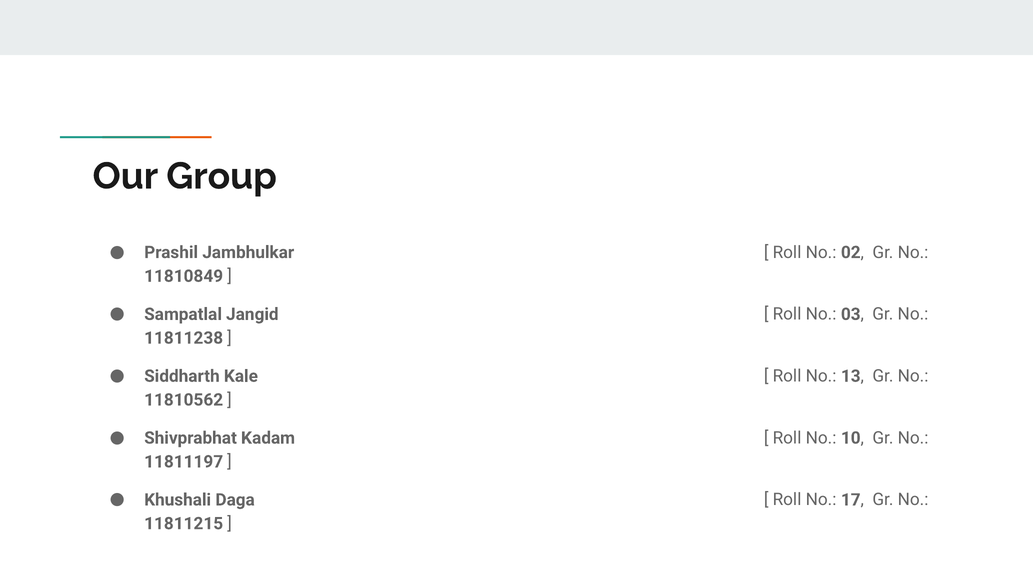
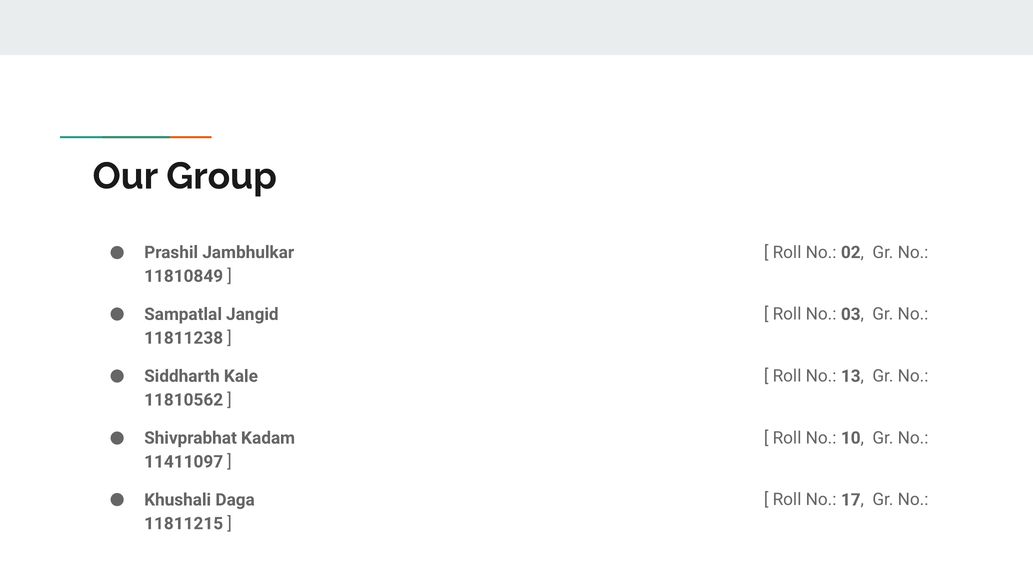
11811197: 11811197 -> 11411097
